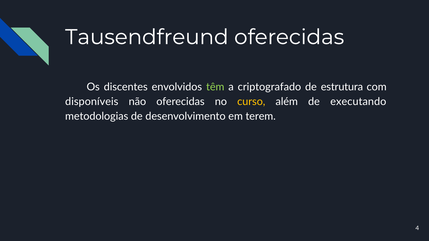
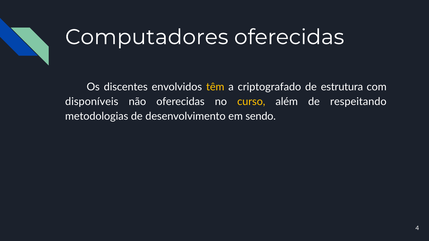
Tausendfreund: Tausendfreund -> Computadores
têm colour: light green -> yellow
executando: executando -> respeitando
terem: terem -> sendo
